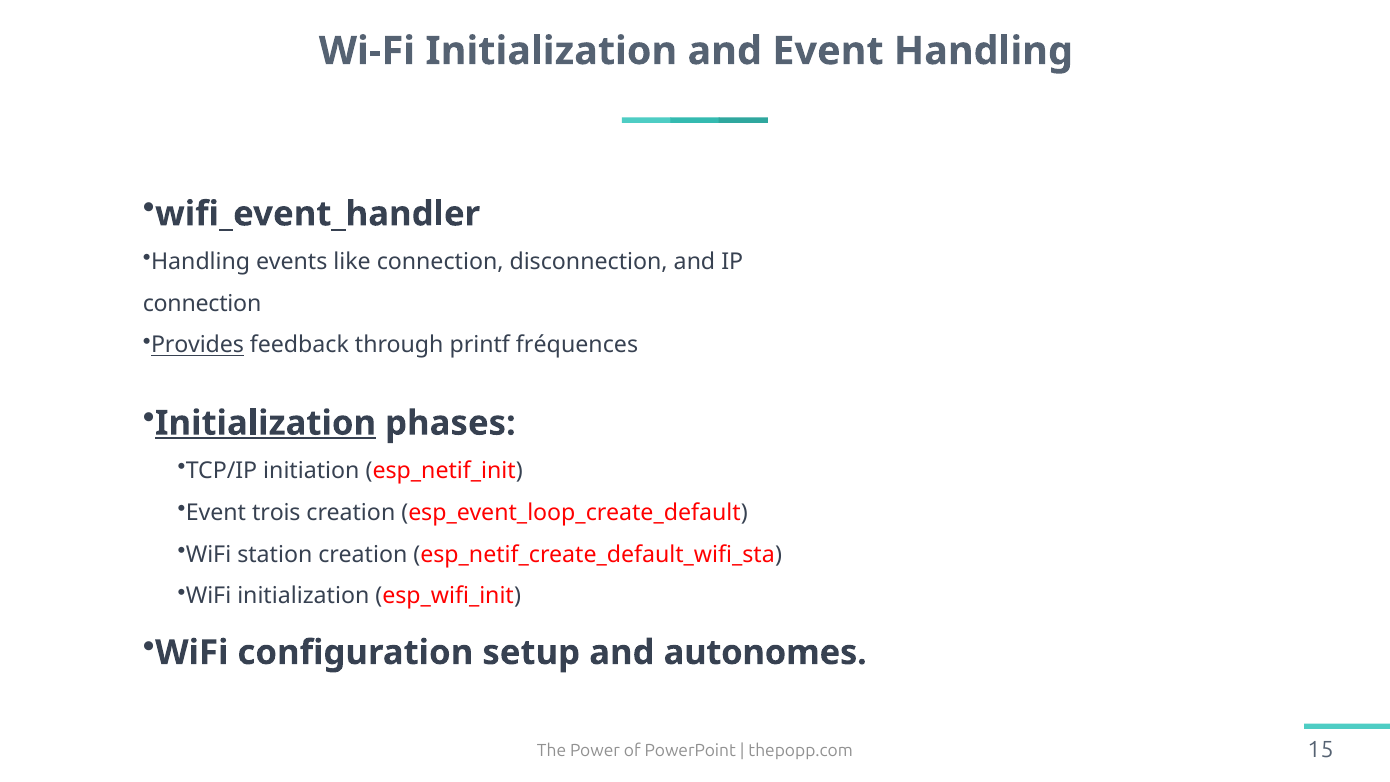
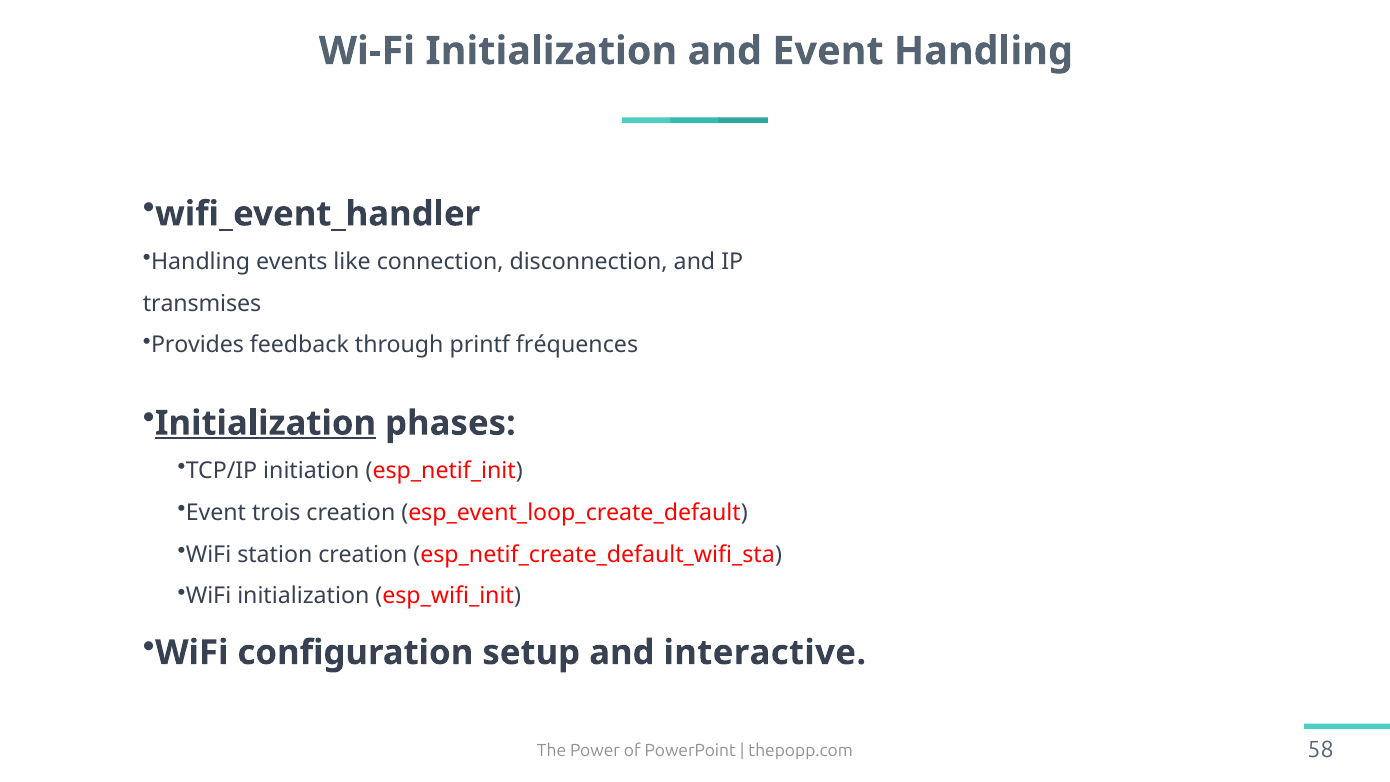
connection at (202, 303): connection -> transmises
Provides underline: present -> none
autonomes: autonomes -> interactive
15: 15 -> 58
